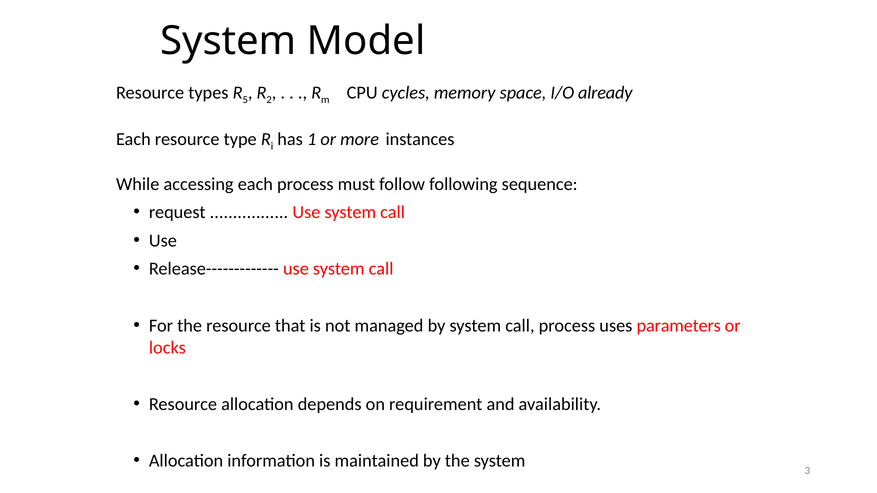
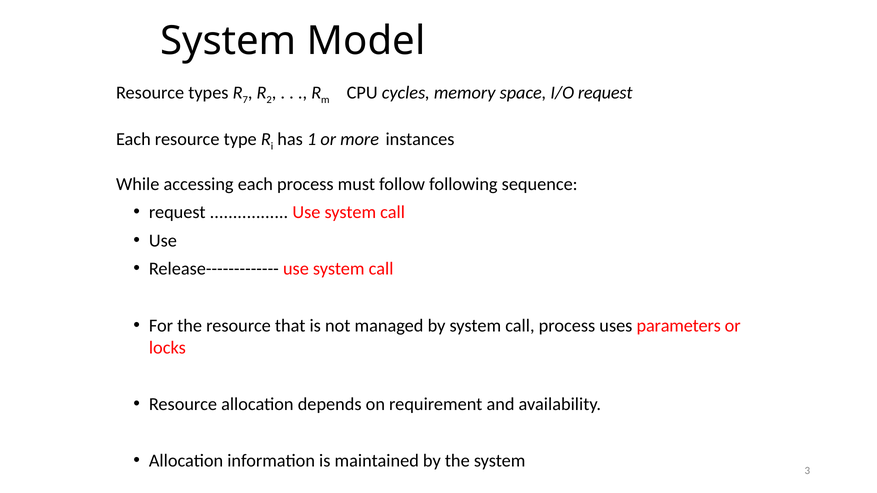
5: 5 -> 7
I/O already: already -> request
